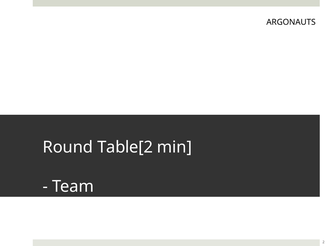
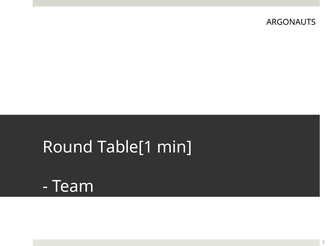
Table[2: Table[2 -> Table[1
